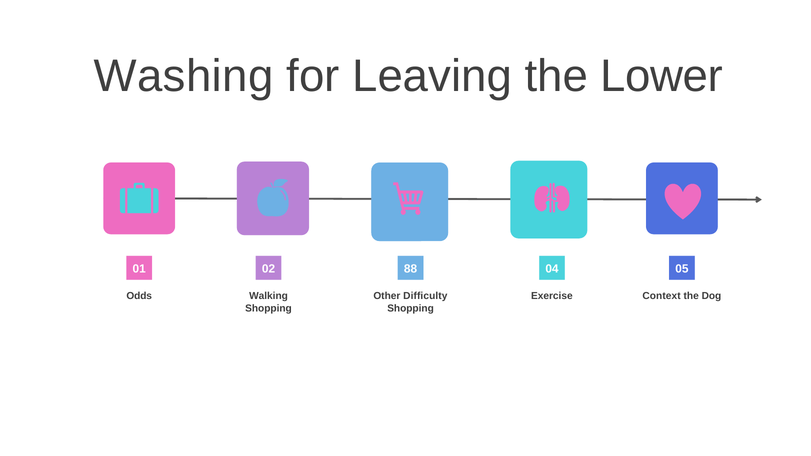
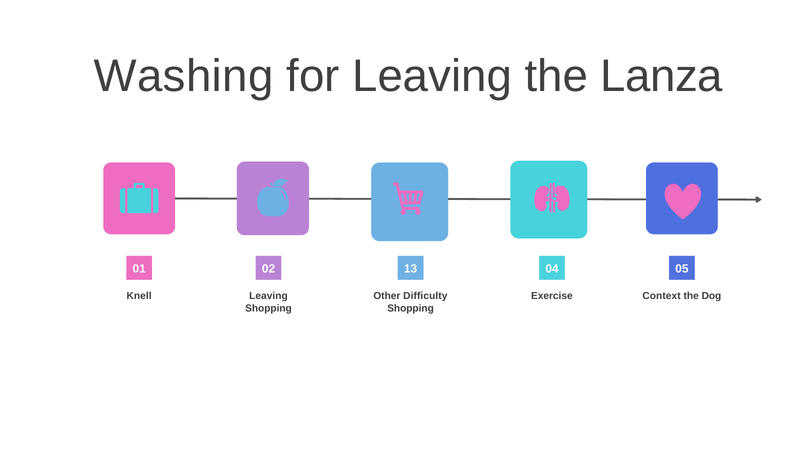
Lower: Lower -> Lanza
88: 88 -> 13
Odds: Odds -> Knell
Walking at (269, 296): Walking -> Leaving
